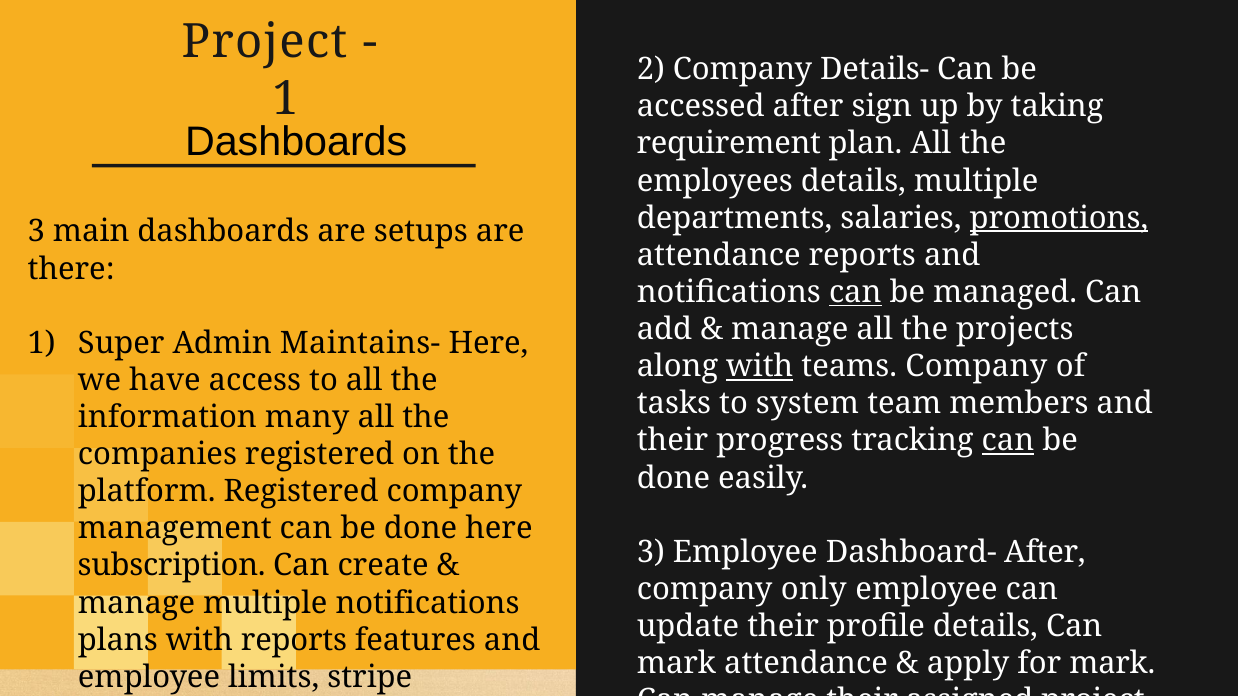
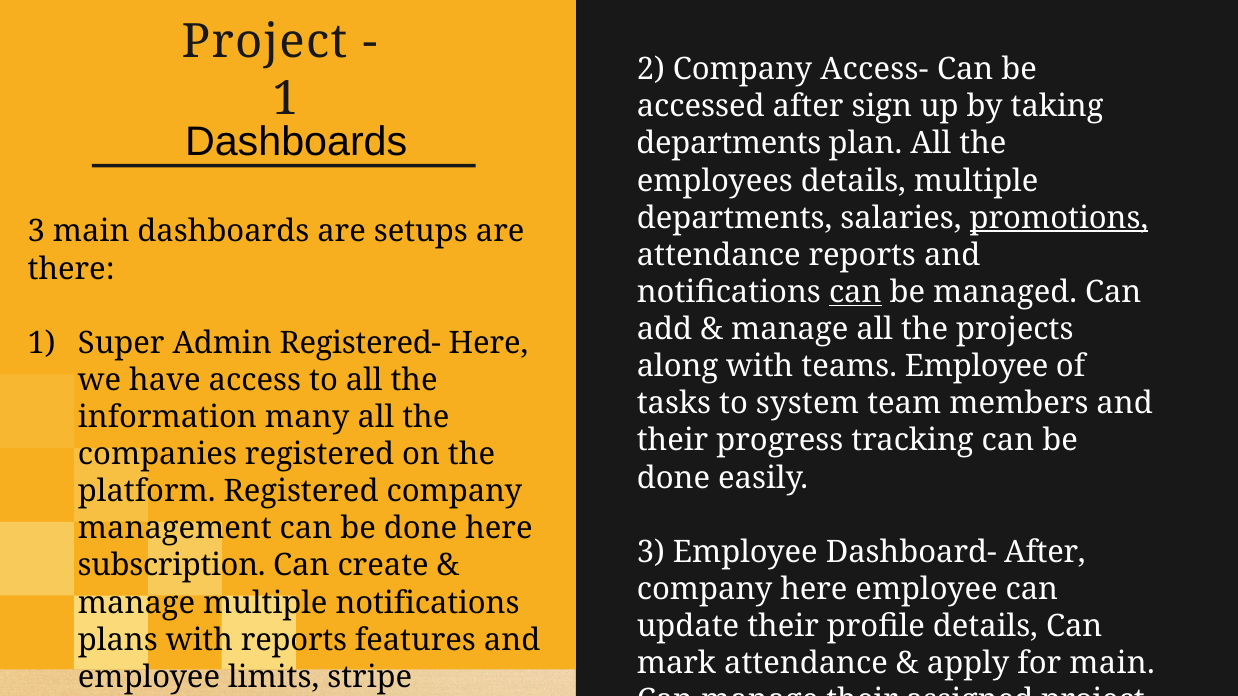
Details-: Details- -> Access-
requirement at (729, 144): requirement -> departments
Maintains-: Maintains- -> Registered-
with at (760, 367) underline: present -> none
teams Company: Company -> Employee
can at (1008, 441) underline: present -> none
company only: only -> here
for mark: mark -> main
